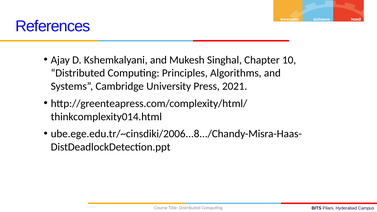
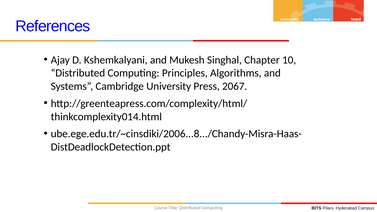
2021: 2021 -> 2067
